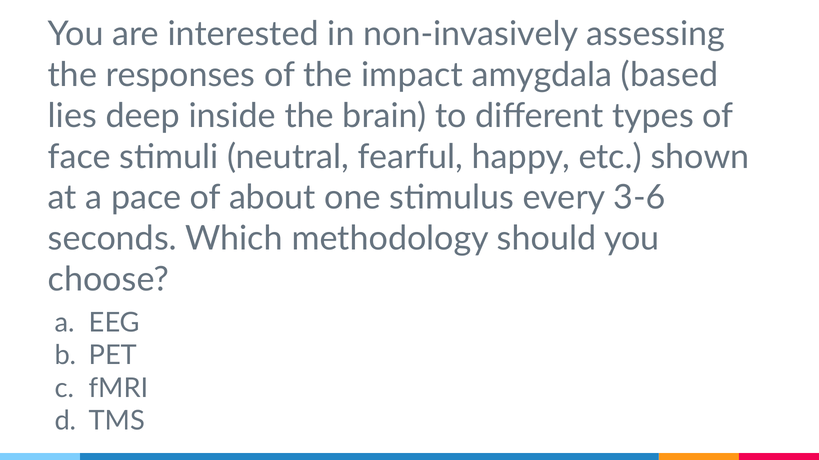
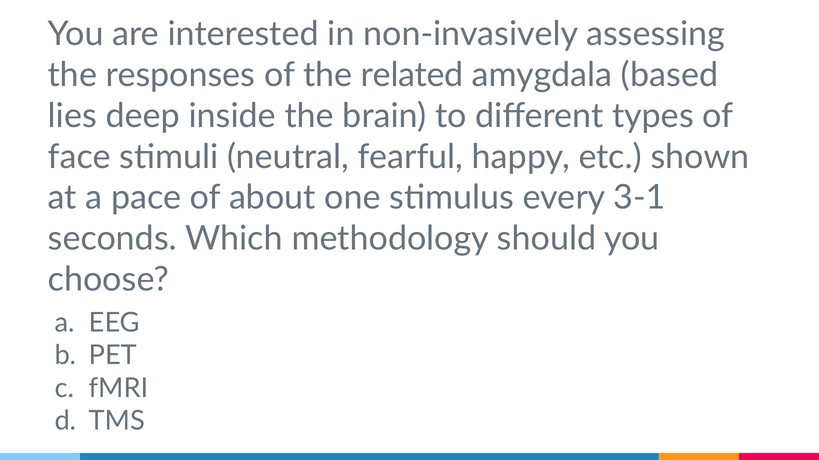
impact: impact -> related
3-6: 3-6 -> 3-1
